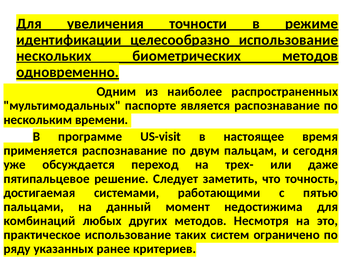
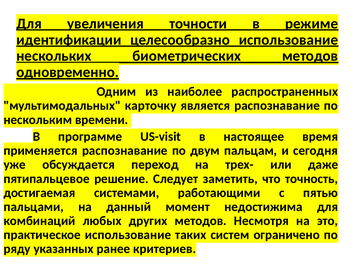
паспорте: паспорте -> карточку
